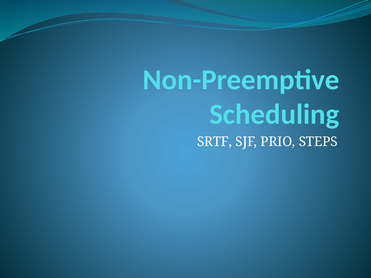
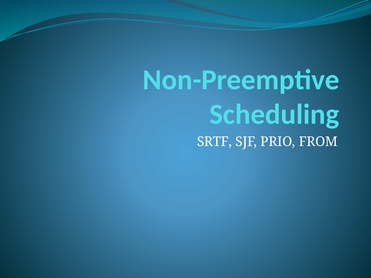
STEPS: STEPS -> FROM
